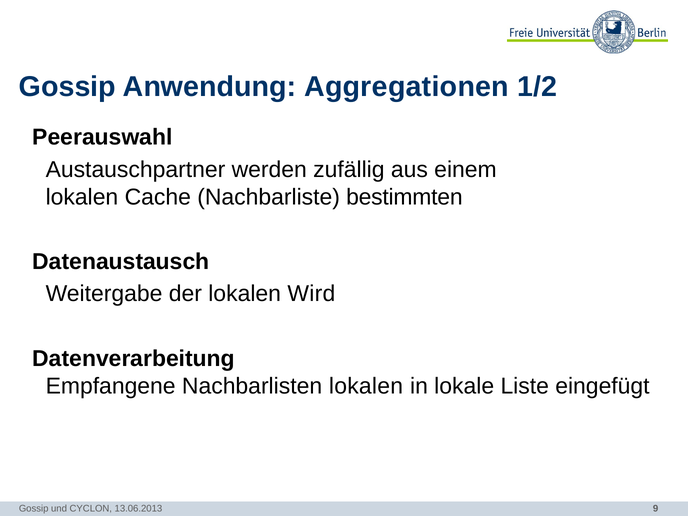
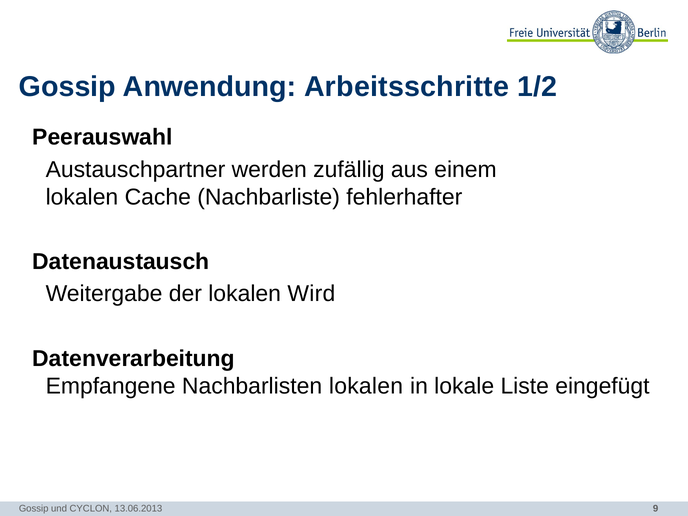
Aggregationen: Aggregationen -> Arbeitsschritte
bestimmten: bestimmten -> fehlerhafter
